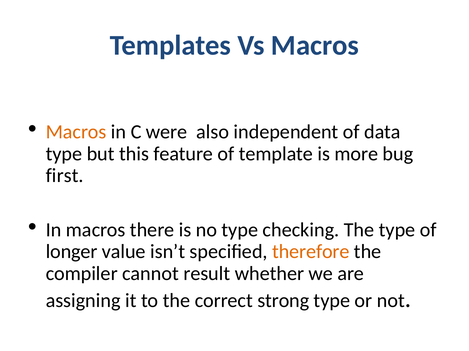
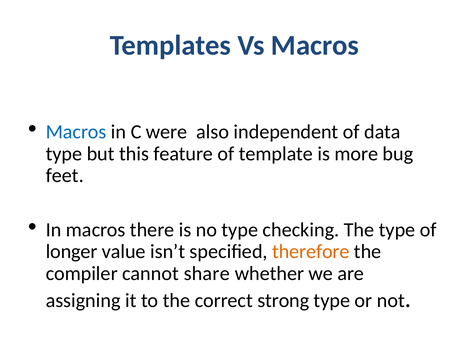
Macros at (76, 132) colour: orange -> blue
first: first -> feet
result: result -> share
